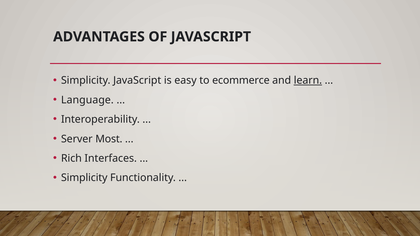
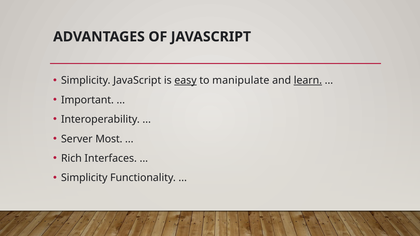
easy underline: none -> present
ecommerce: ecommerce -> manipulate
Language: Language -> Important
